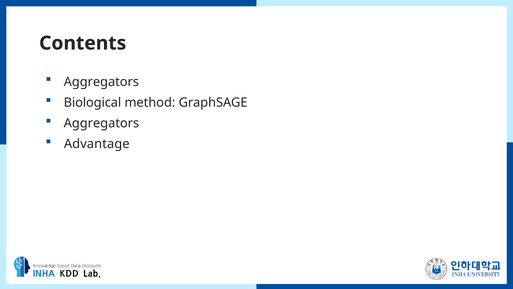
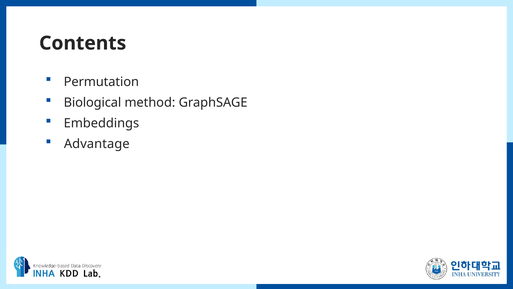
Aggregators at (101, 82): Aggregators -> Permutation
Aggregators at (101, 123): Aggregators -> Embeddings
